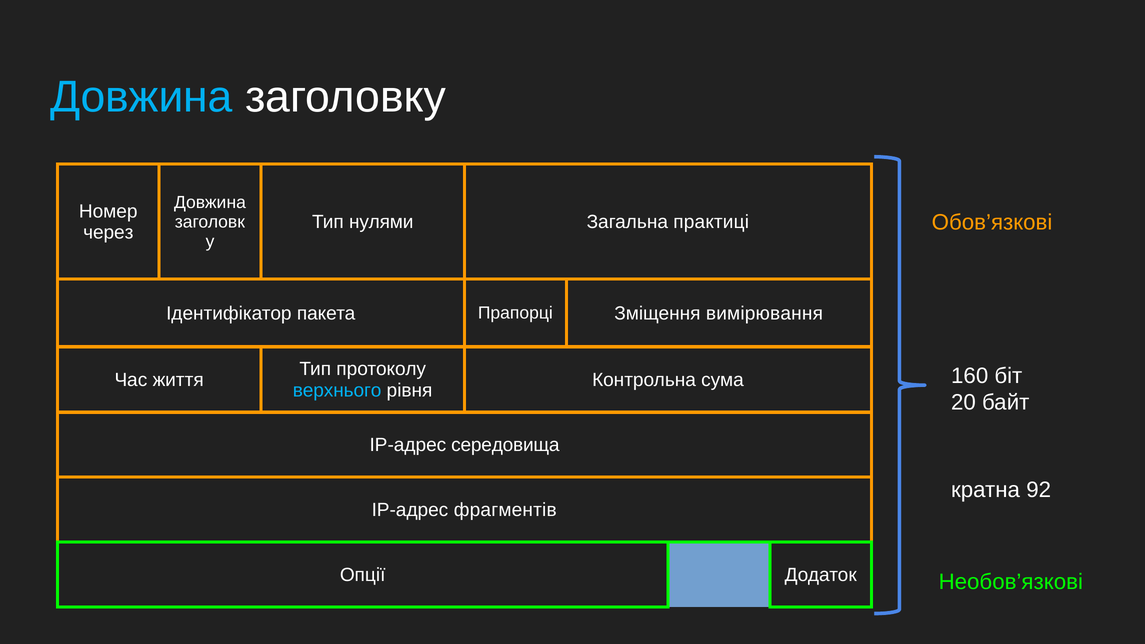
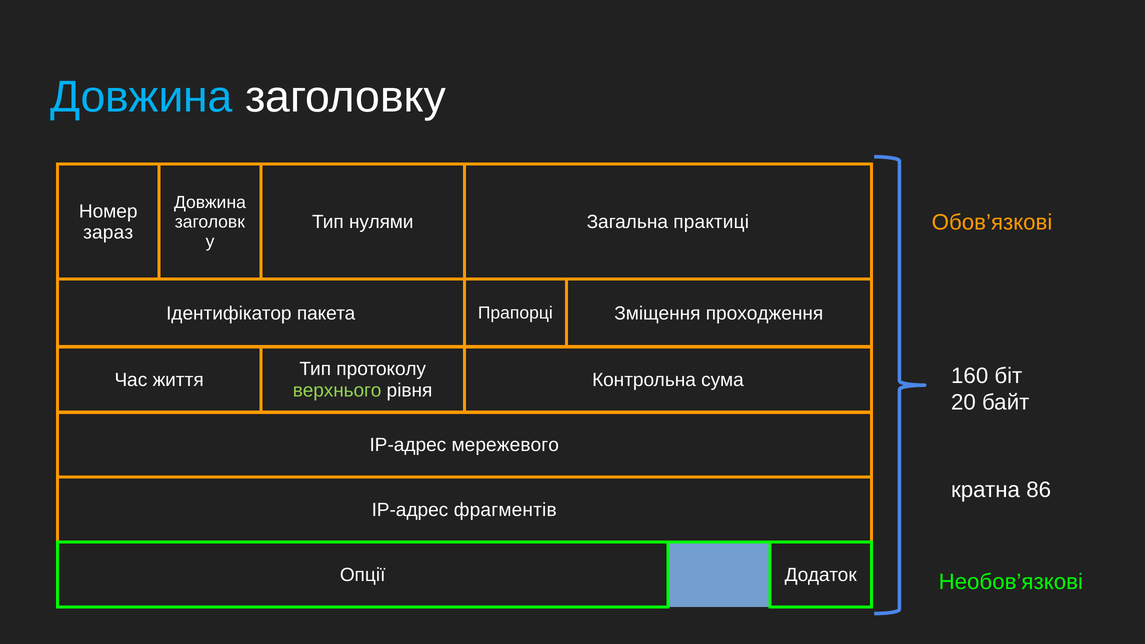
через: через -> зараз
вимірювання: вимірювання -> проходження
верхнього colour: light blue -> light green
середовища: середовища -> мережевого
92: 92 -> 86
